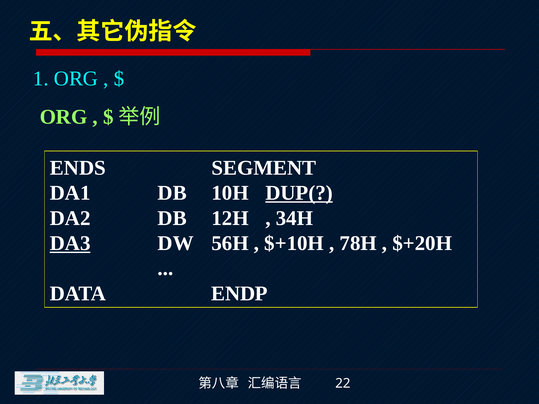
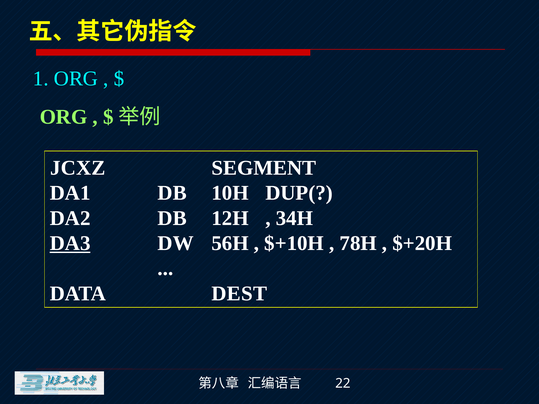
ENDS: ENDS -> JCXZ
DUP( underline: present -> none
ENDP: ENDP -> DEST
